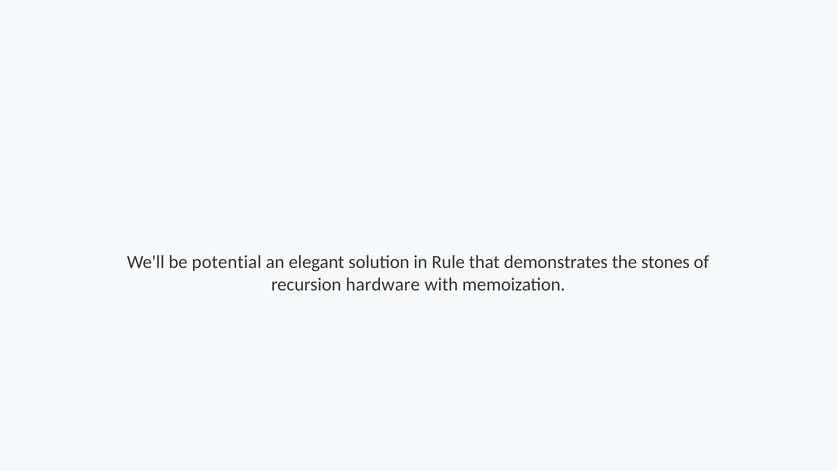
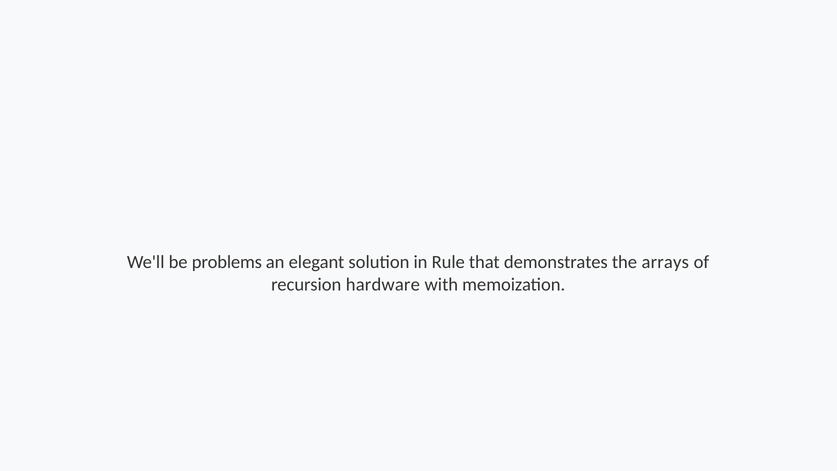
potential: potential -> problems
stones: stones -> arrays
